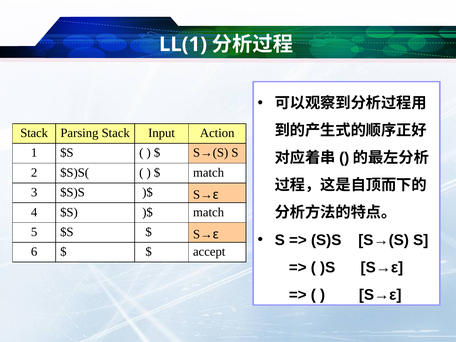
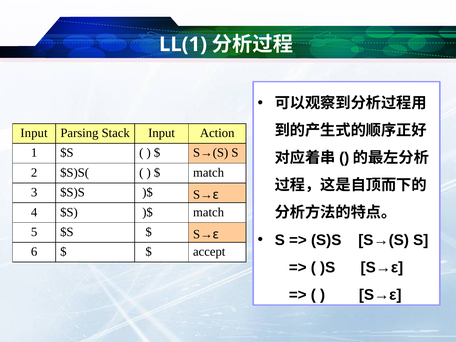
Stack at (34, 133): Stack -> Input
